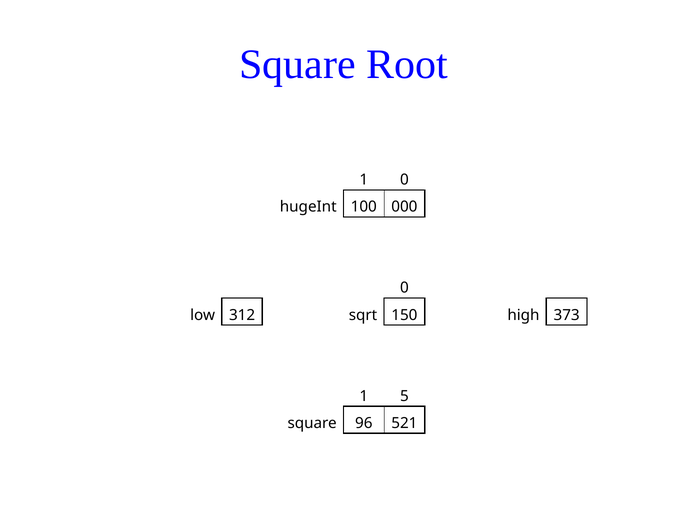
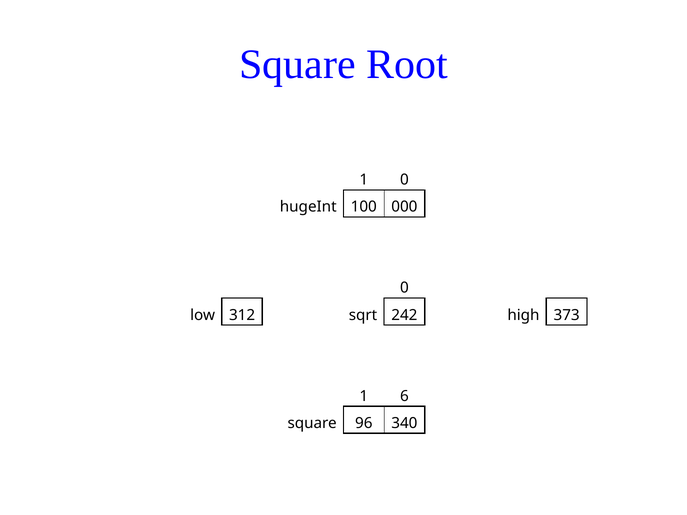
150: 150 -> 242
5: 5 -> 6
521: 521 -> 340
